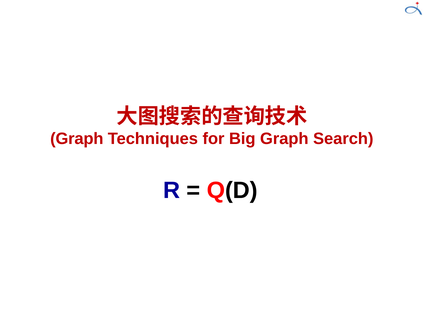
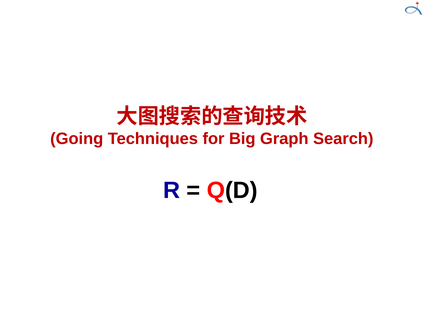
Graph at (77, 139): Graph -> Going
